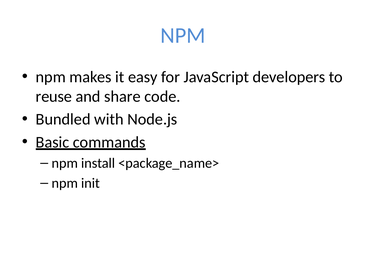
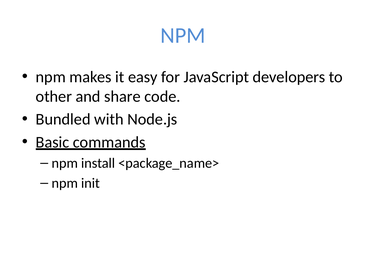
reuse: reuse -> other
